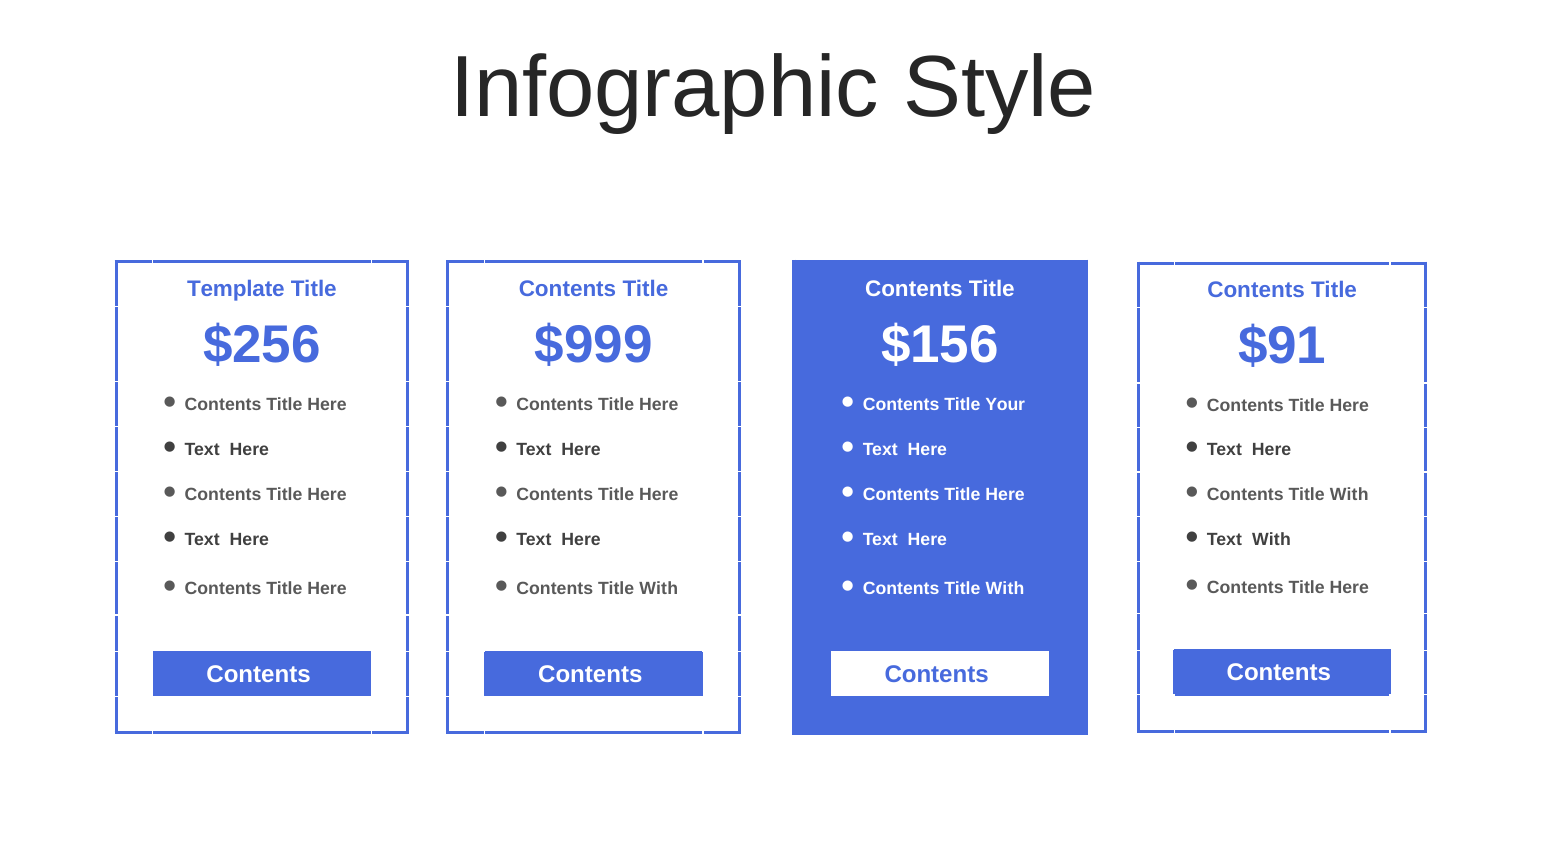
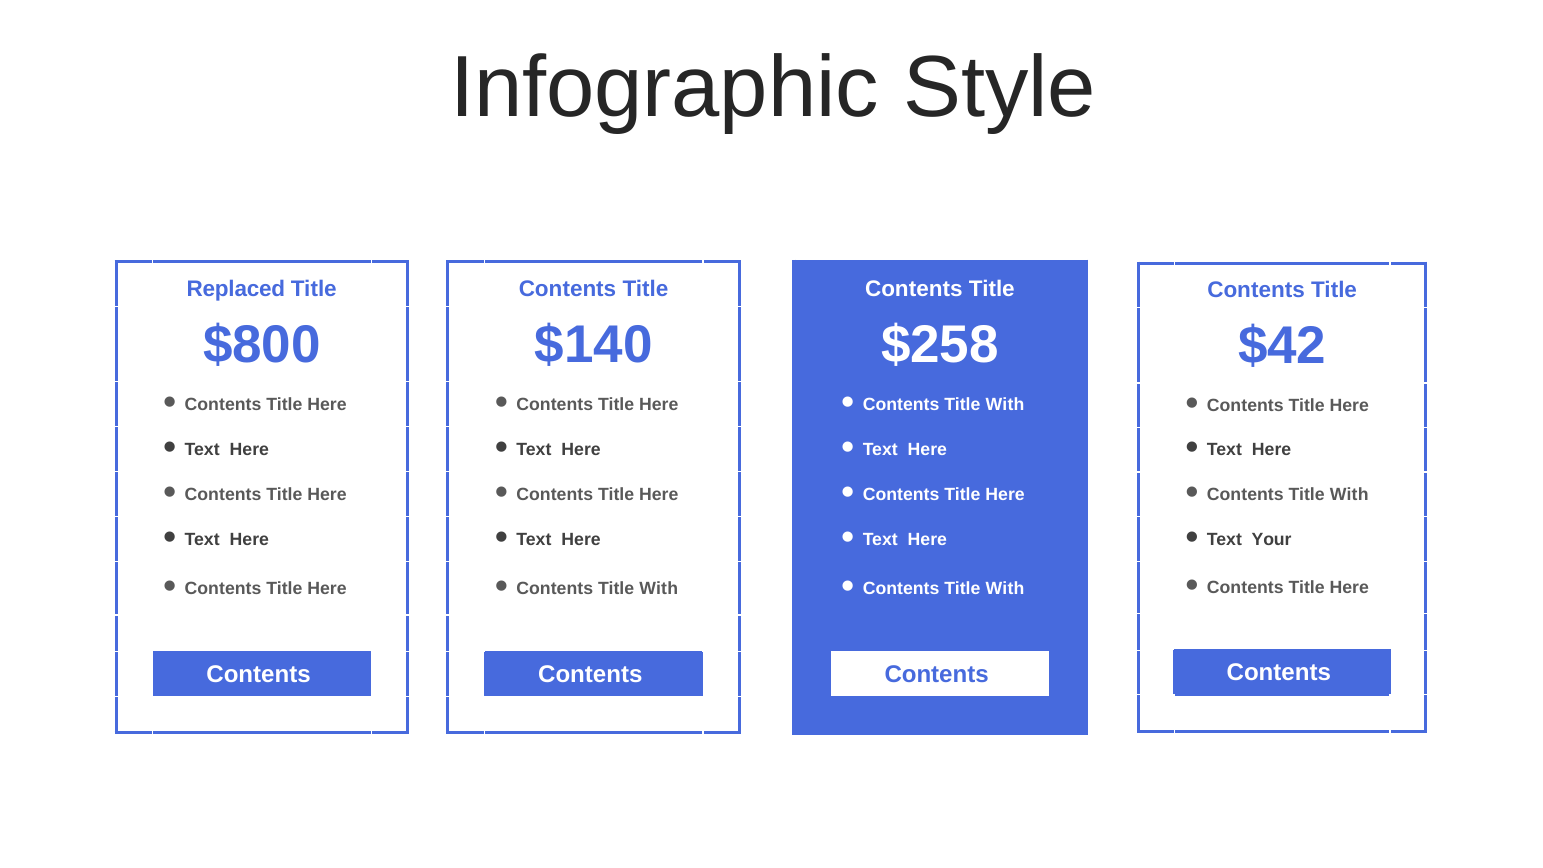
Template: Template -> Replaced
$256: $256 -> $800
$999: $999 -> $140
$156: $156 -> $258
$91: $91 -> $42
Your at (1005, 404): Your -> With
With at (1271, 539): With -> Your
